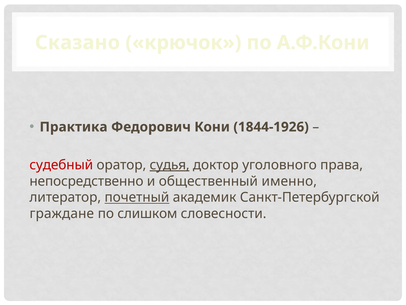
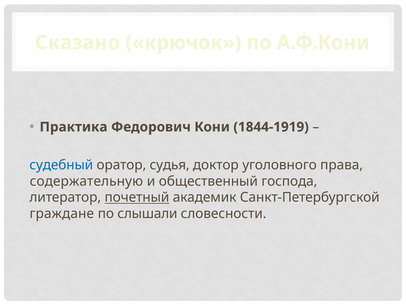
1844-1926: 1844-1926 -> 1844-1919
судебный colour: red -> blue
судья underline: present -> none
непосредственно: непосредственно -> содержательную
именно: именно -> господа
слишком: слишком -> слышали
